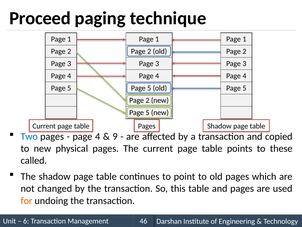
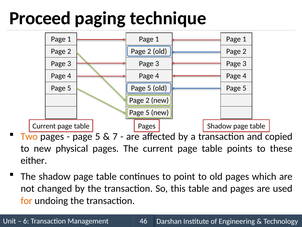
Two colour: blue -> orange
4 at (98, 136): 4 -> 5
9: 9 -> 7
called: called -> either
